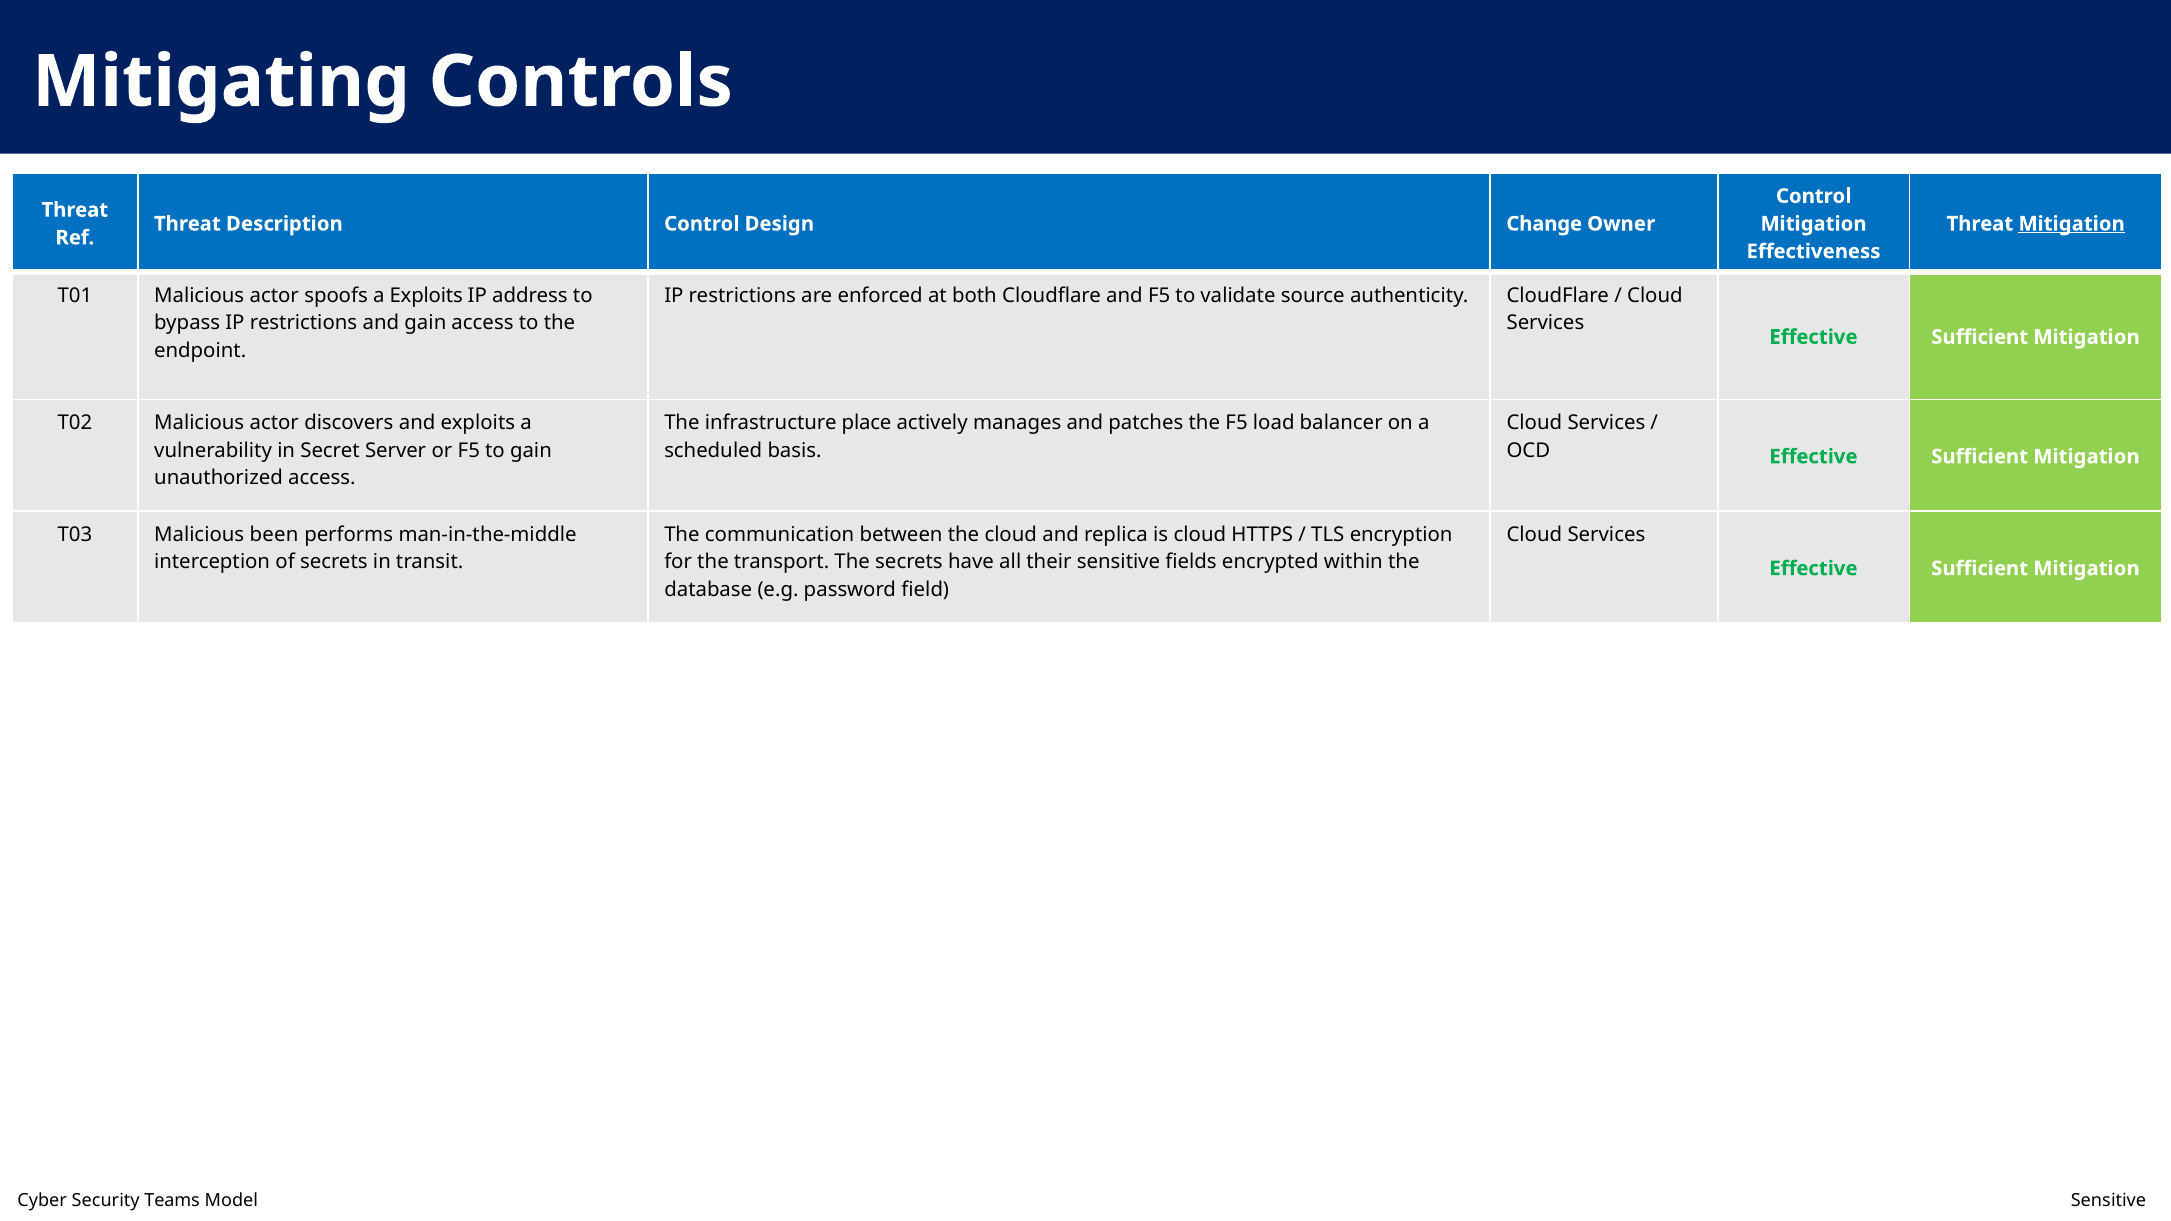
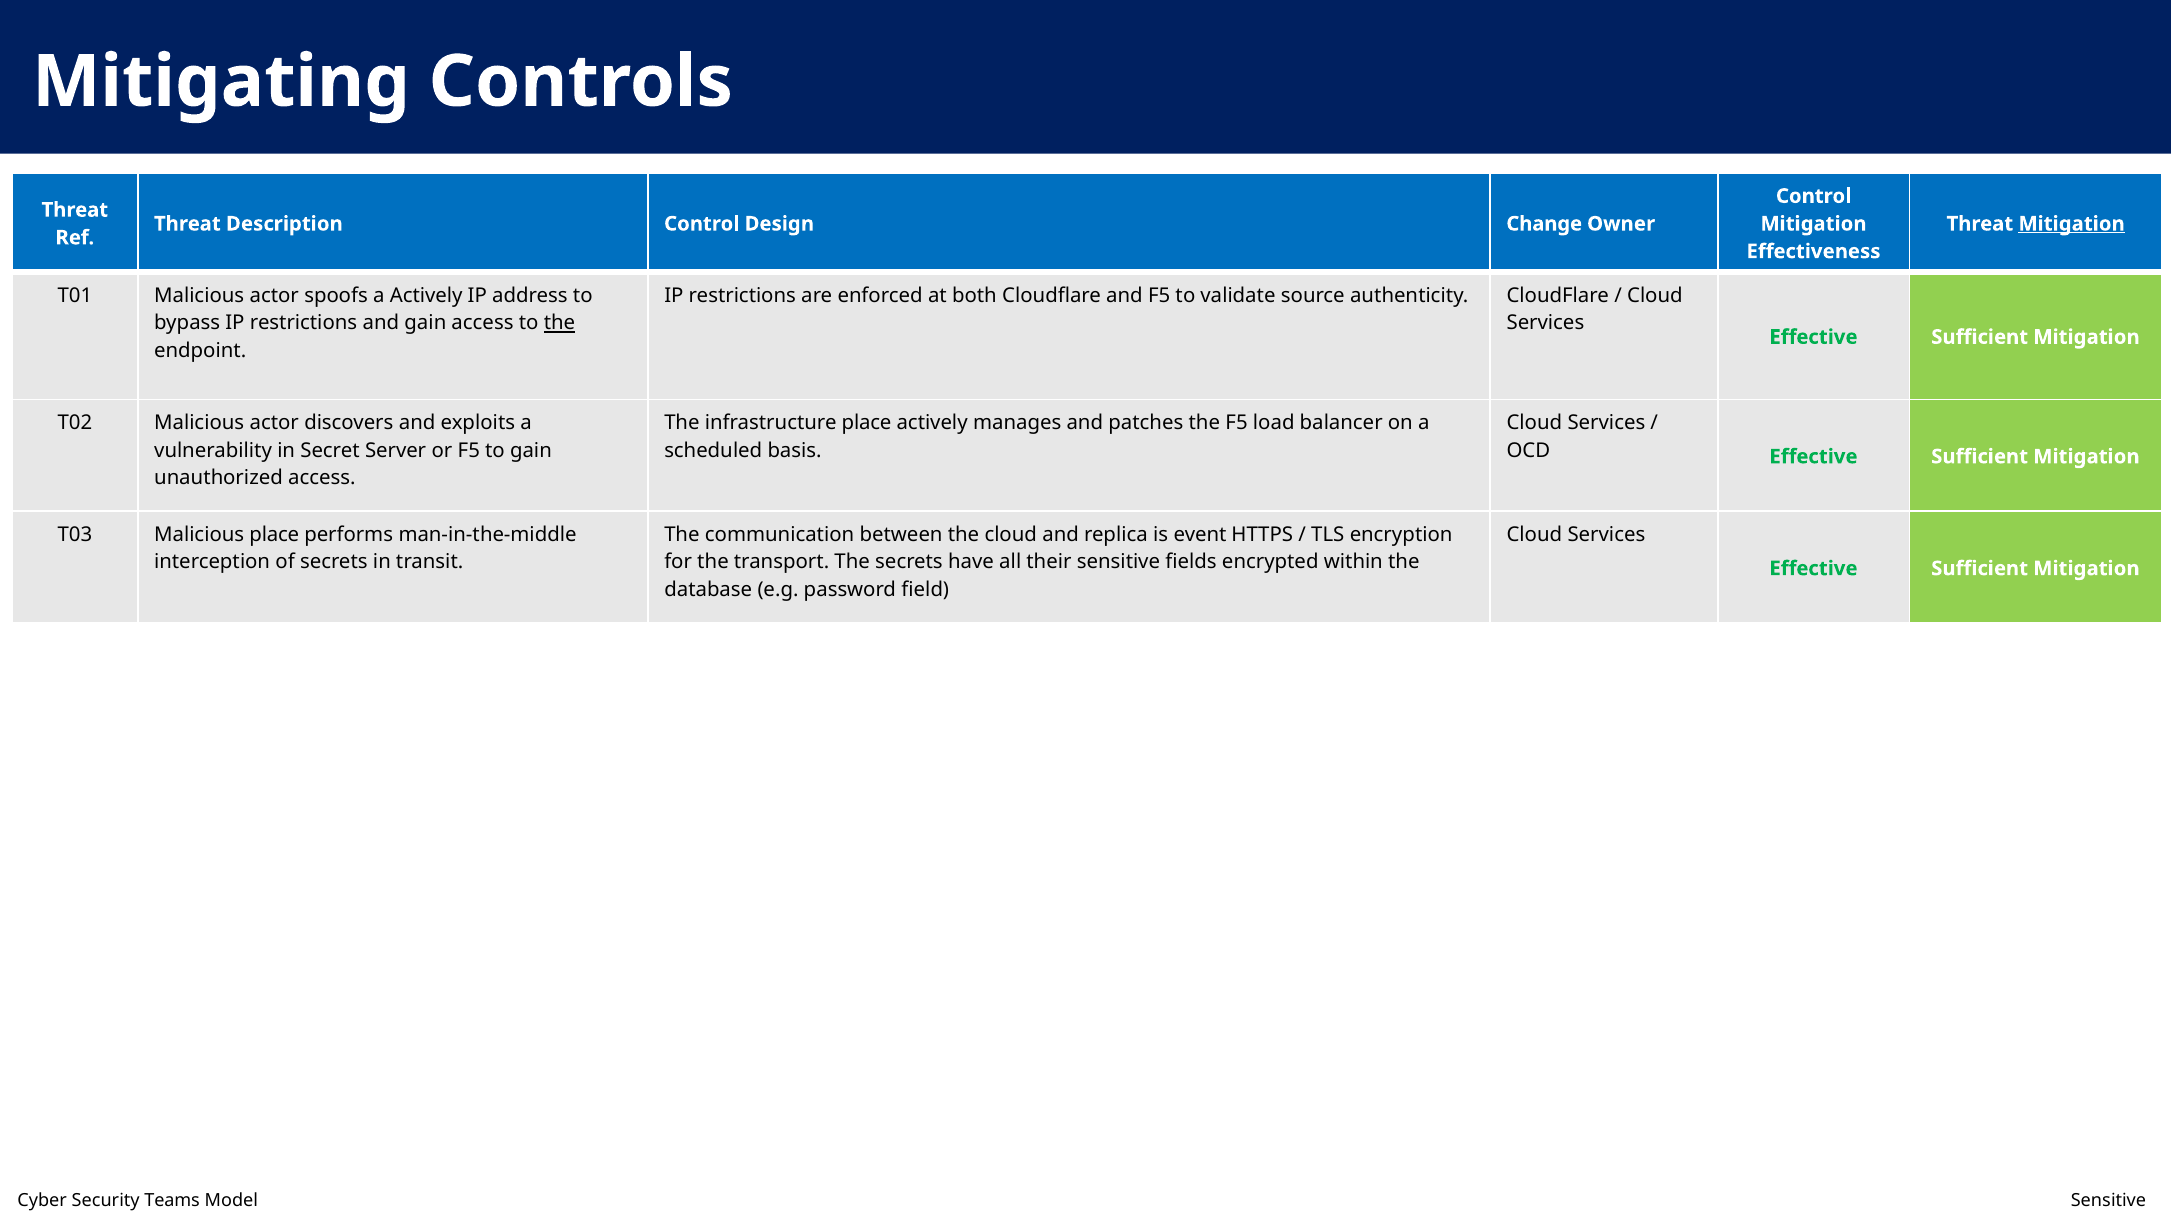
a Exploits: Exploits -> Actively
the at (559, 323) underline: none -> present
Malicious been: been -> place
is cloud: cloud -> event
